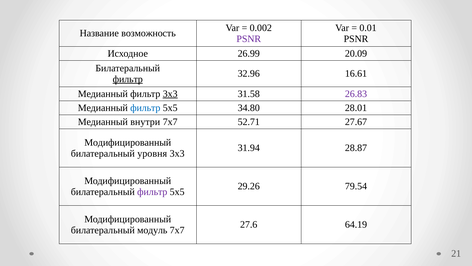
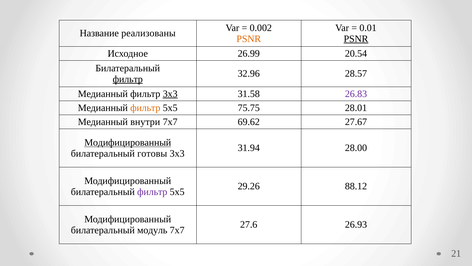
возможность: возможность -> реализованы
PSNR at (249, 39) colour: purple -> orange
PSNR at (356, 39) underline: none -> present
20.09: 20.09 -> 20.54
16.61: 16.61 -> 28.57
фильтр at (145, 108) colour: blue -> orange
34.80: 34.80 -> 75.75
52.71: 52.71 -> 69.62
Модифицированный at (128, 142) underline: none -> present
28.87: 28.87 -> 28.00
уровня: уровня -> готовы
79.54: 79.54 -> 88.12
64.19: 64.19 -> 26.93
